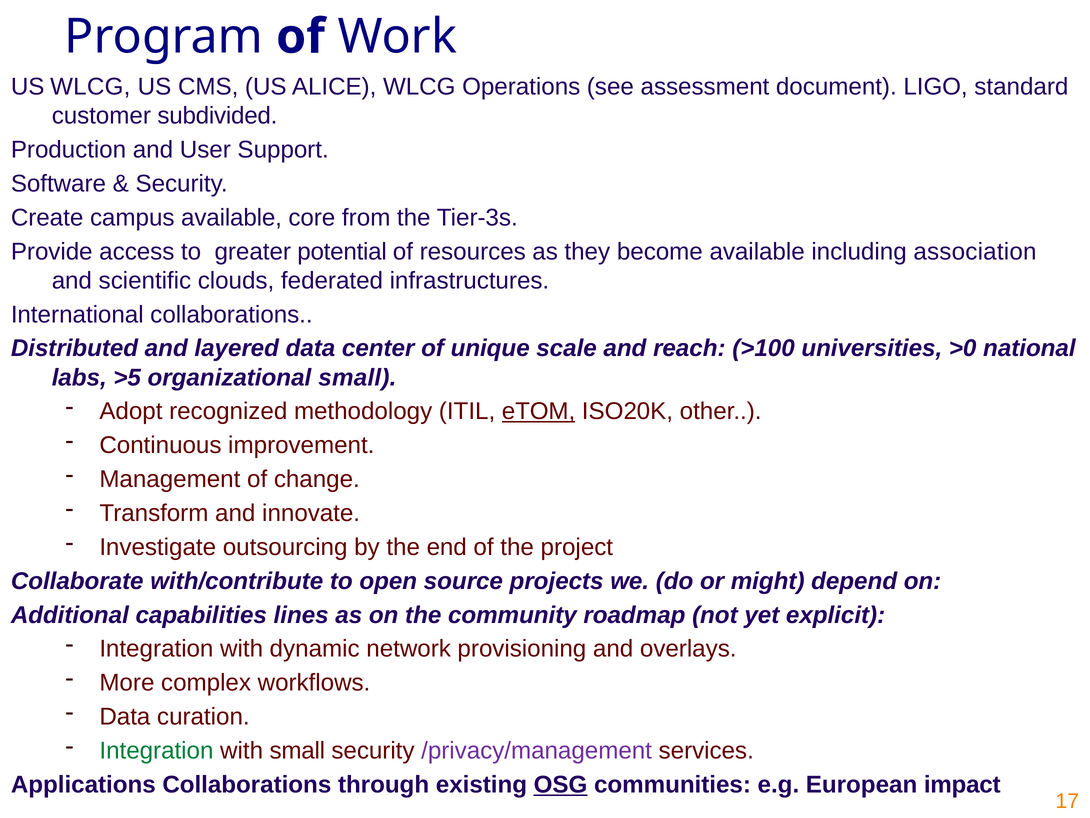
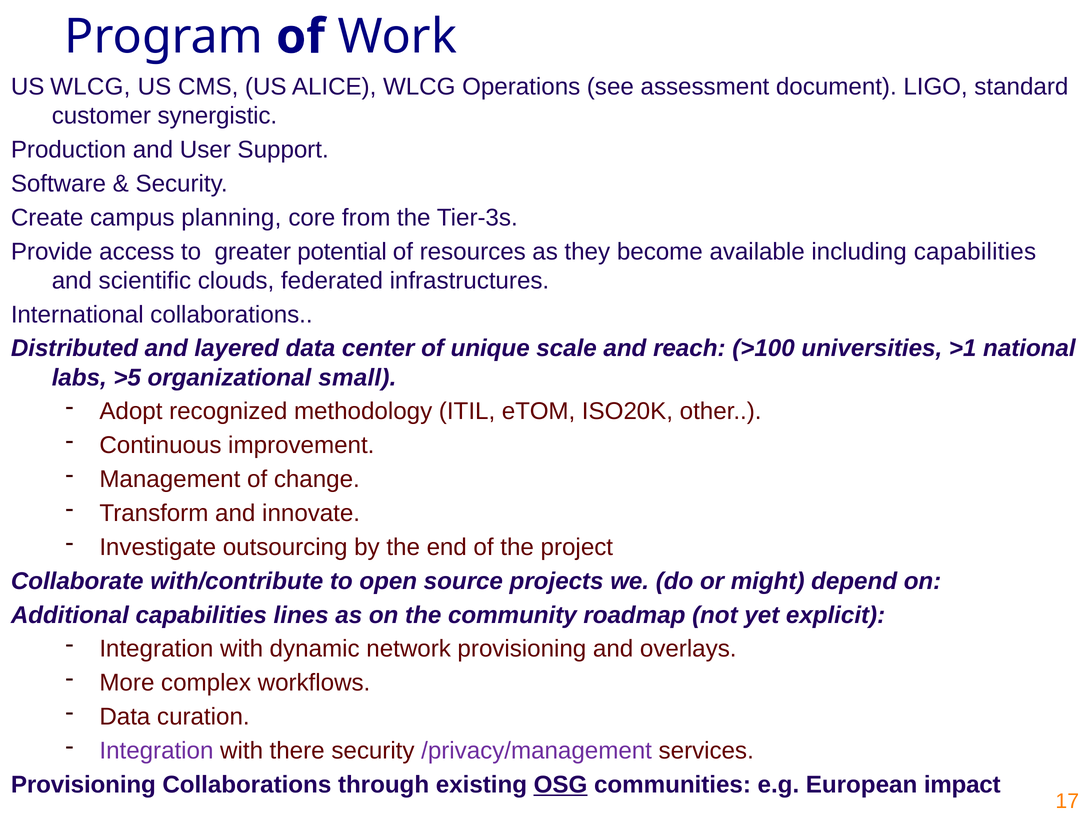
subdivided: subdivided -> synergistic
campus available: available -> planning
including association: association -> capabilities
>0: >0 -> >1
eTOM underline: present -> none
Integration at (156, 750) colour: green -> purple
with small: small -> there
Applications at (83, 784): Applications -> Provisioning
